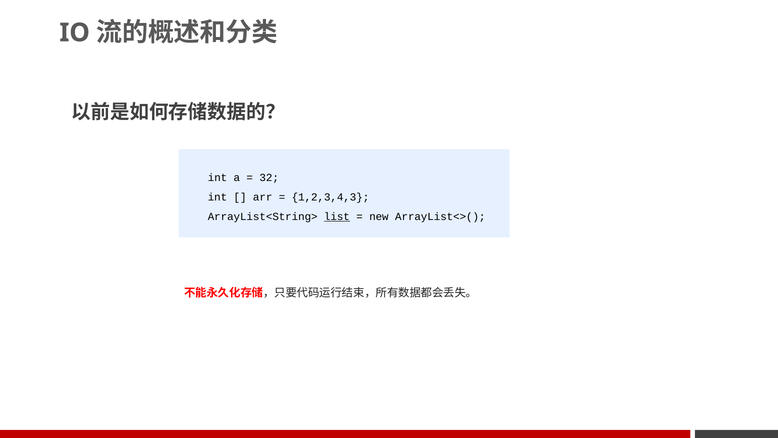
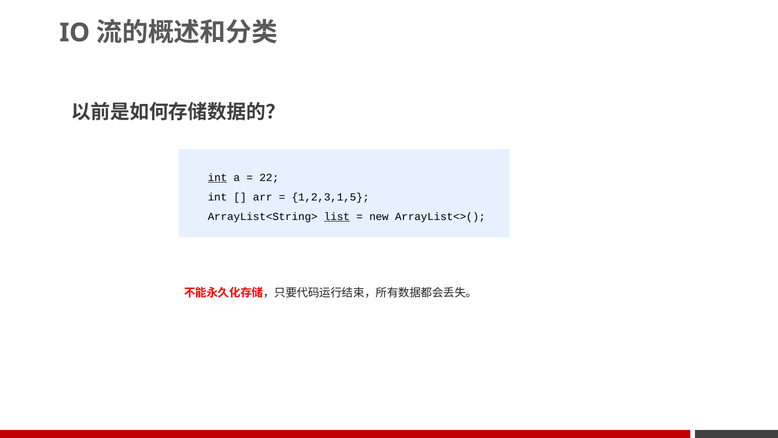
int at (218, 177) underline: none -> present
32: 32 -> 22
1,2,3,4,3: 1,2,3,4,3 -> 1,2,3,1,5
